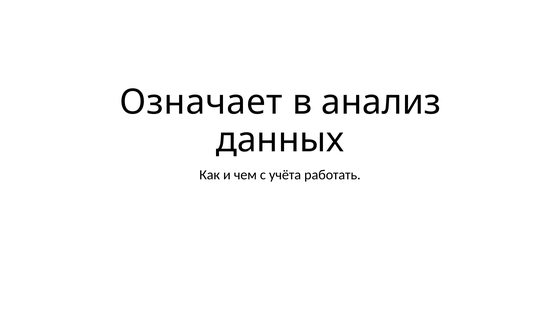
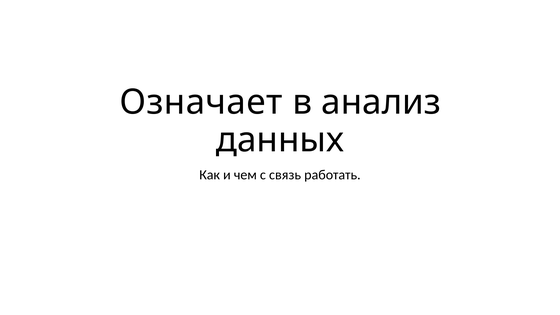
учёта: учёта -> связь
